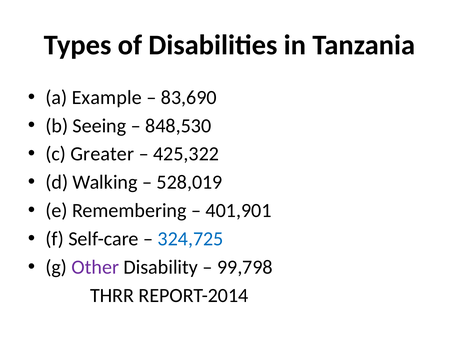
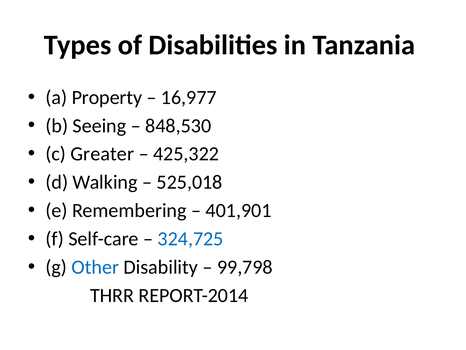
Example: Example -> Property
83,690: 83,690 -> 16,977
528,019: 528,019 -> 525,018
Other colour: purple -> blue
